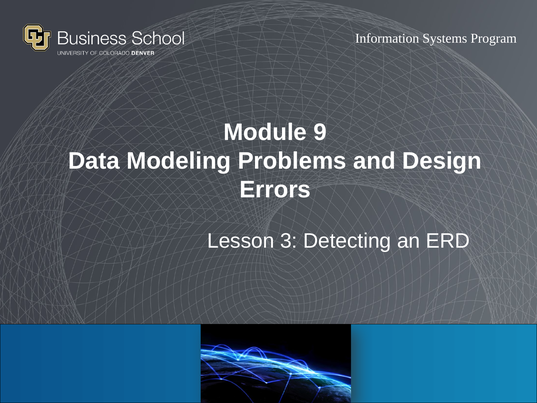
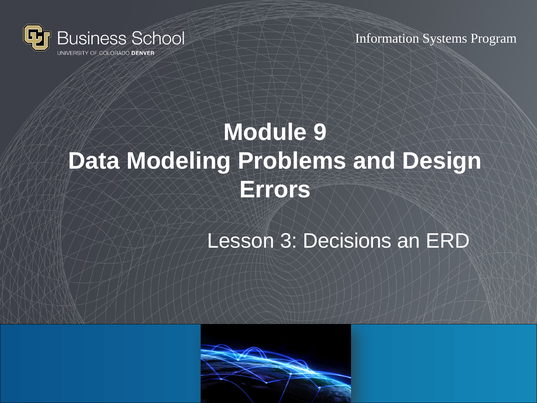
Detecting: Detecting -> Decisions
